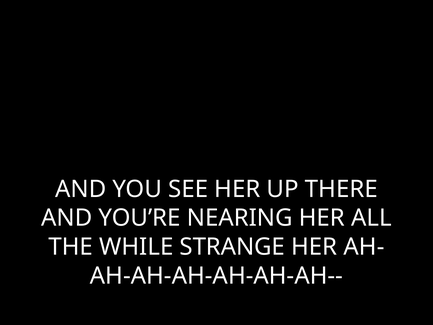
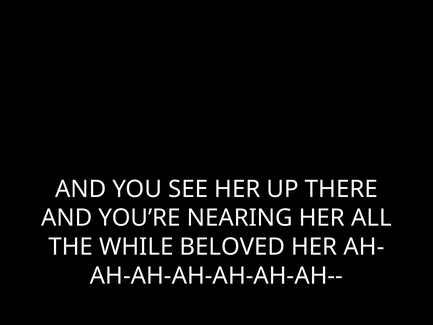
STRANGE: STRANGE -> BELOVED
